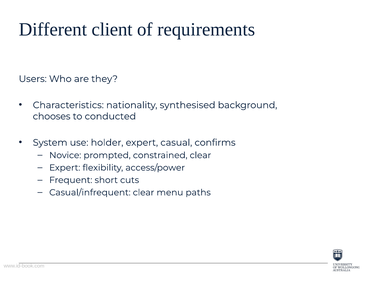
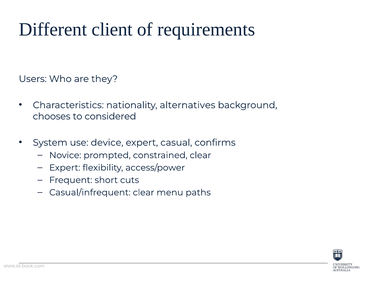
synthesised: synthesised -> alternatives
conducted: conducted -> considered
holder: holder -> device
